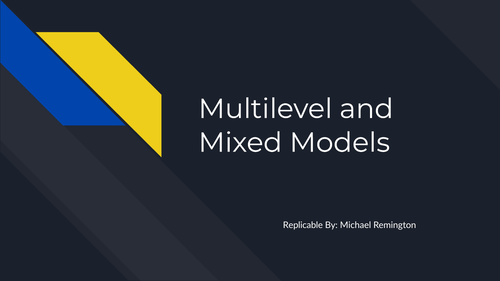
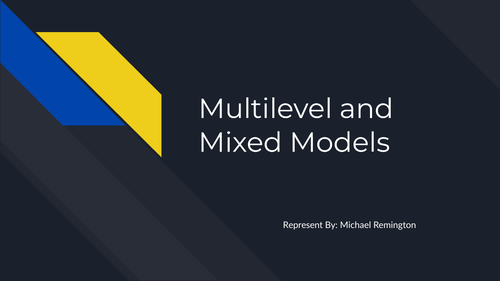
Replicable: Replicable -> Represent
